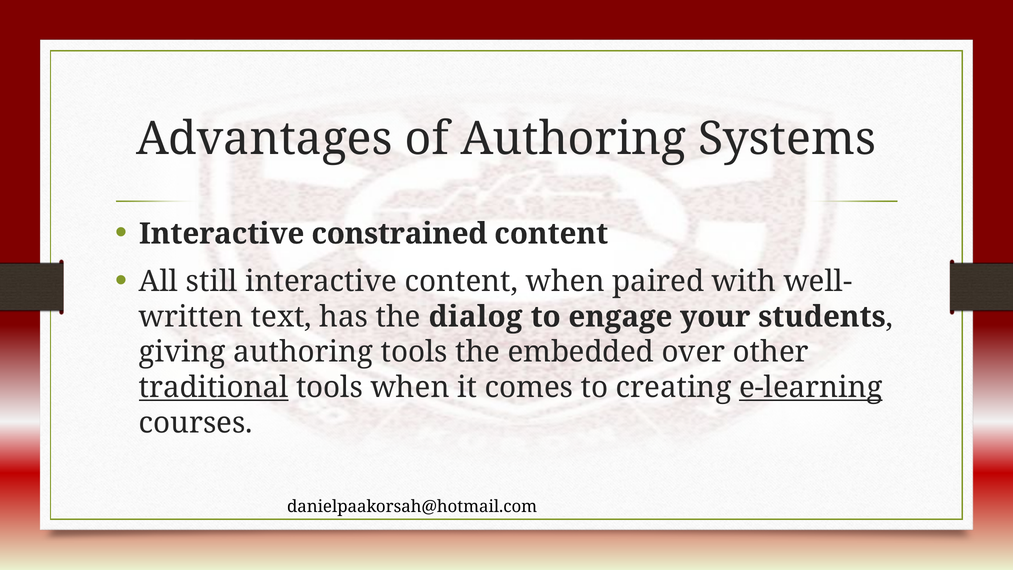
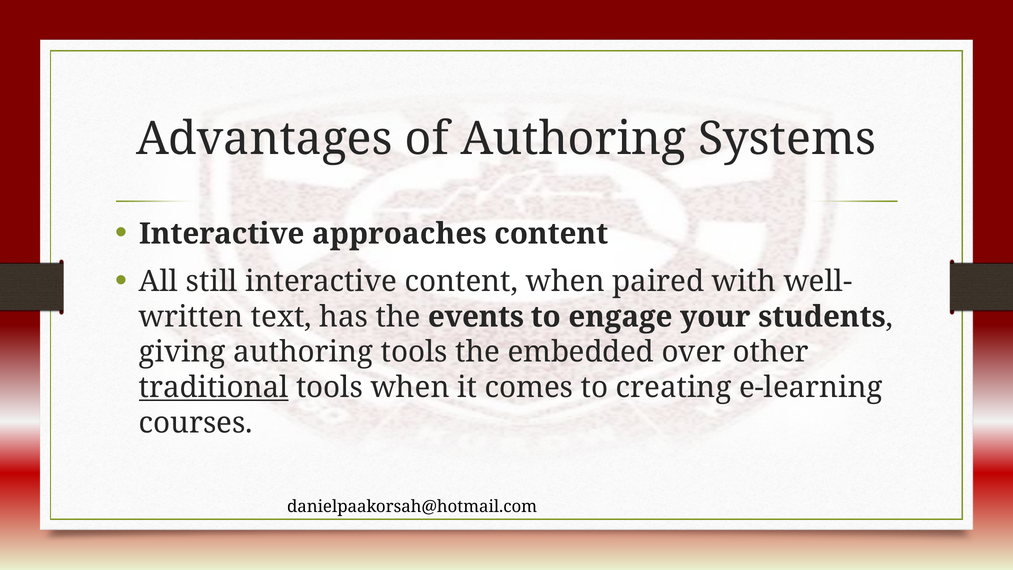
constrained: constrained -> approaches
dialog: dialog -> events
e-learning underline: present -> none
